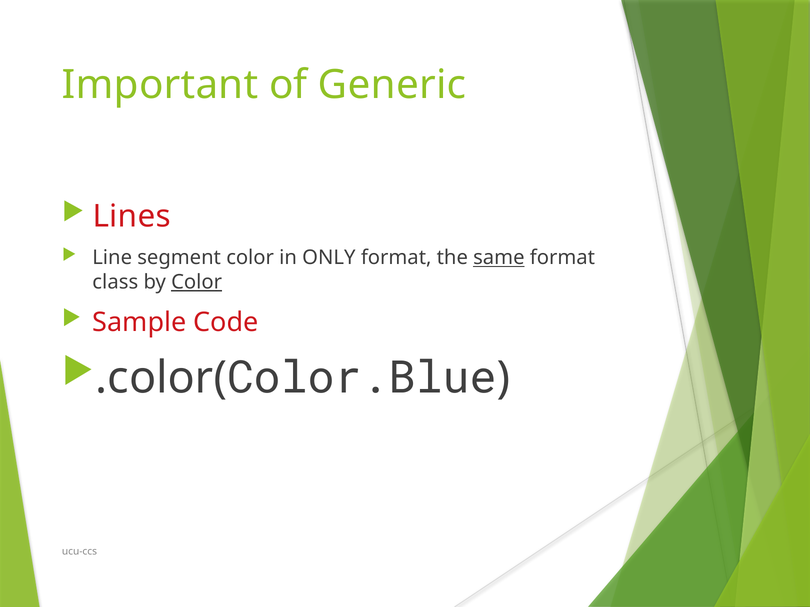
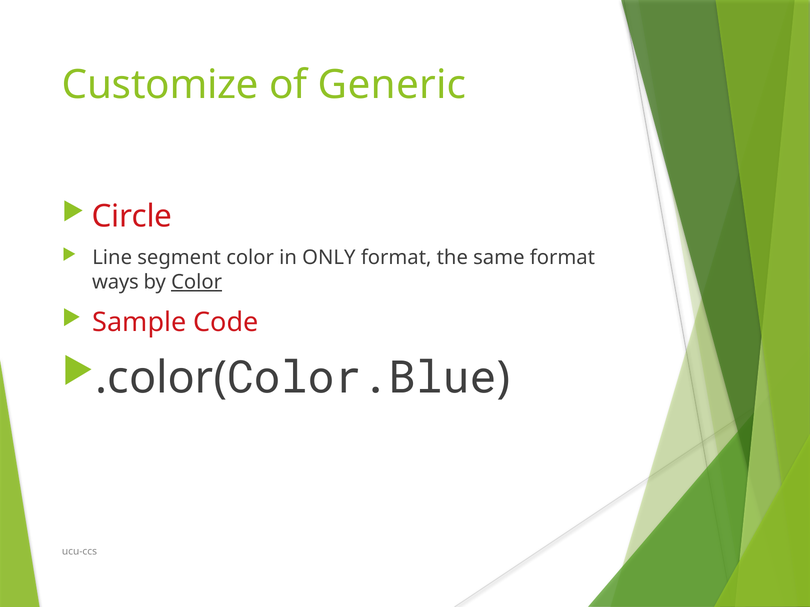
Important: Important -> Customize
Lines: Lines -> Circle
same underline: present -> none
class: class -> ways
